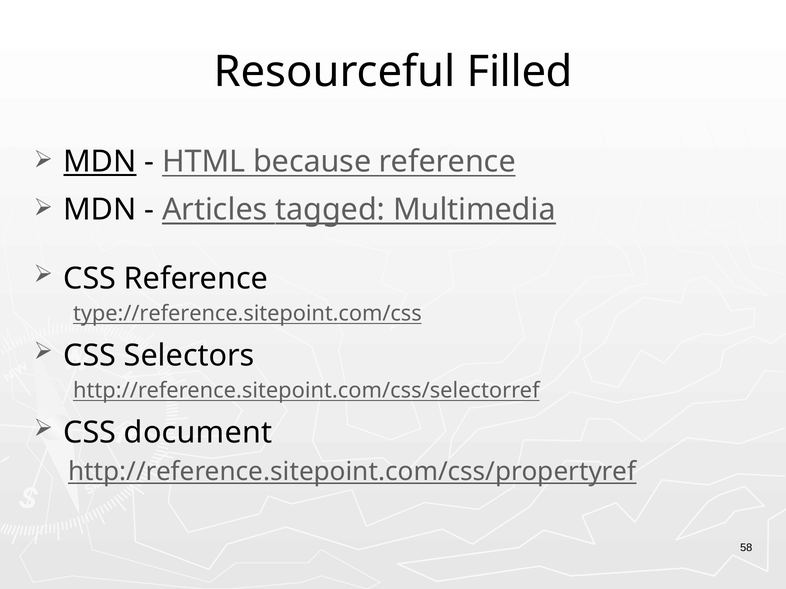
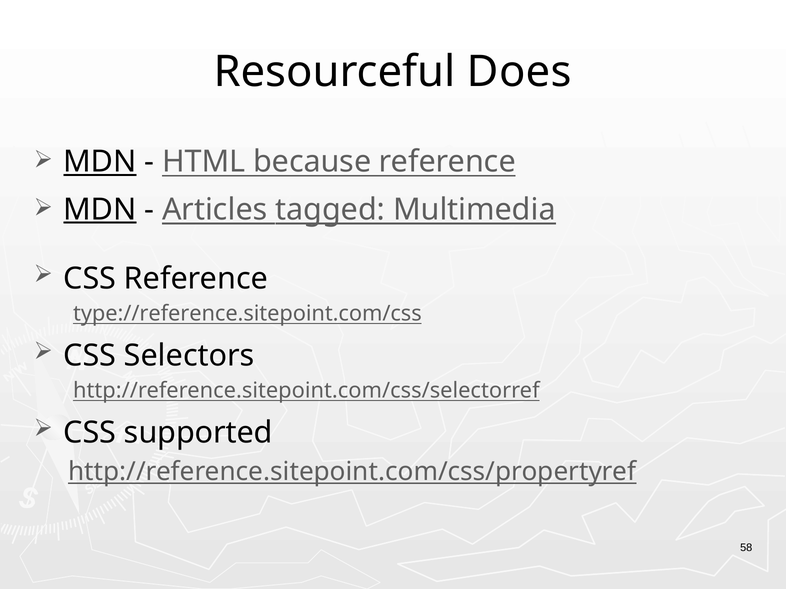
Filled: Filled -> Does
MDN at (100, 210) underline: none -> present
document: document -> supported
